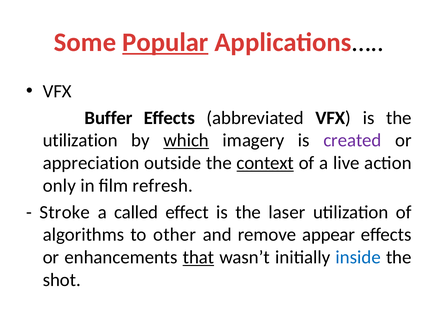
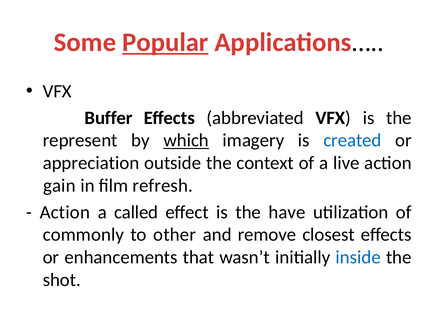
utilization at (80, 141): utilization -> represent
created colour: purple -> blue
context underline: present -> none
only: only -> gain
Stroke at (65, 212): Stroke -> Action
laser: laser -> have
algorithms: algorithms -> commonly
appear: appear -> closest
that underline: present -> none
